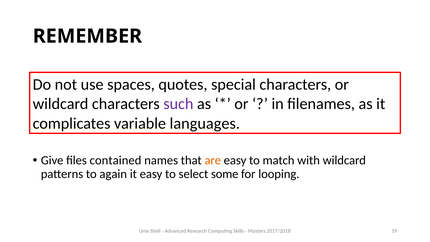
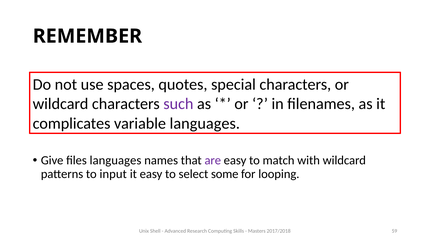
files contained: contained -> languages
are colour: orange -> purple
again: again -> input
